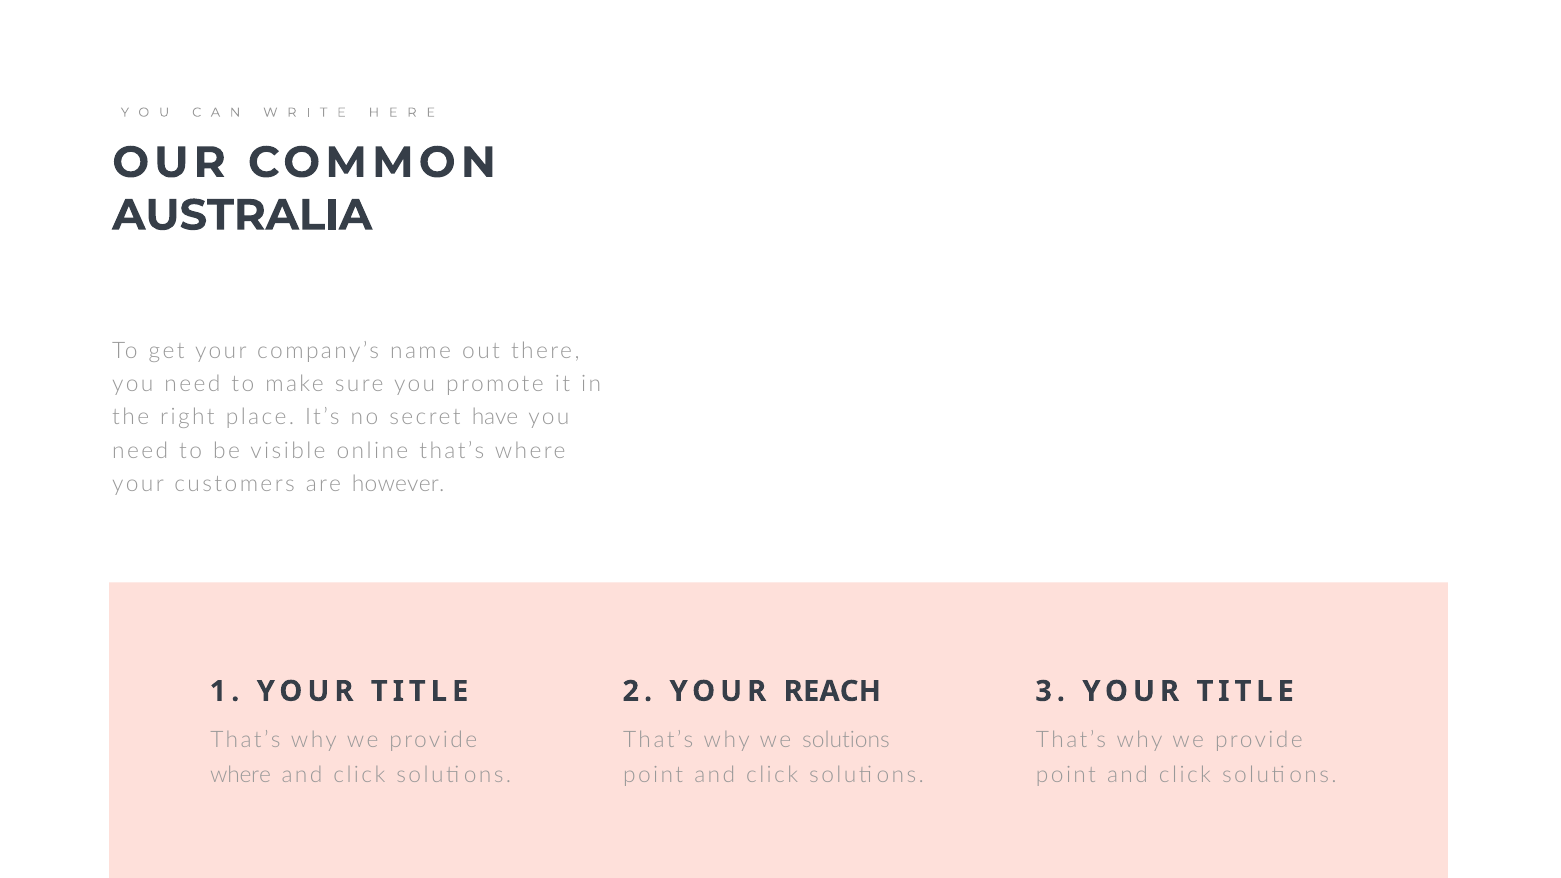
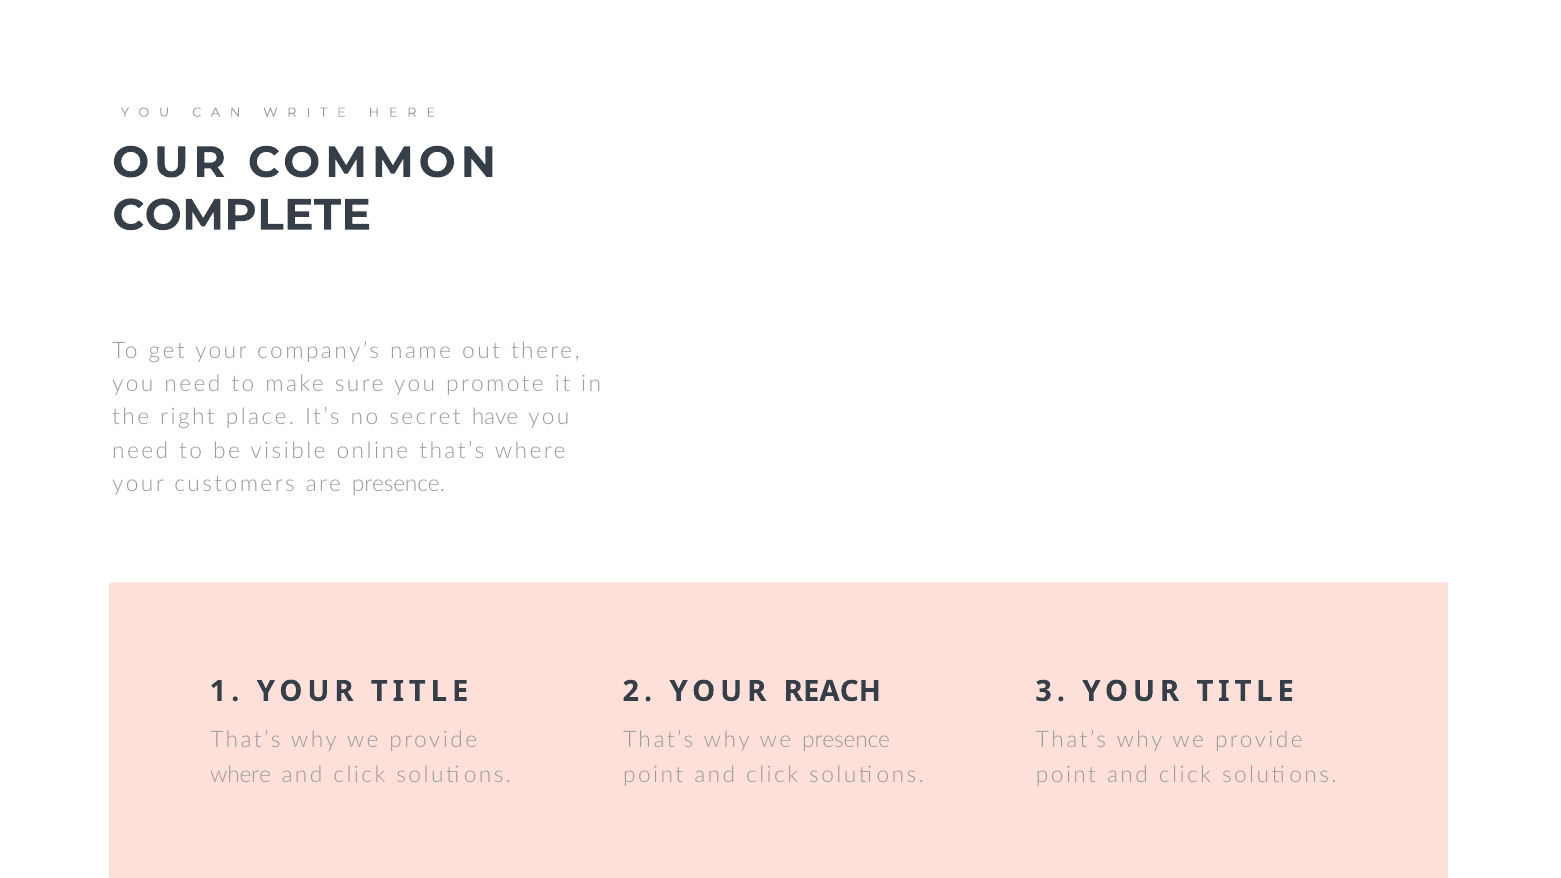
AUSTRALIA: AUSTRALIA -> COMPLETE
are however: however -> presence
we solutions: solutions -> presence
